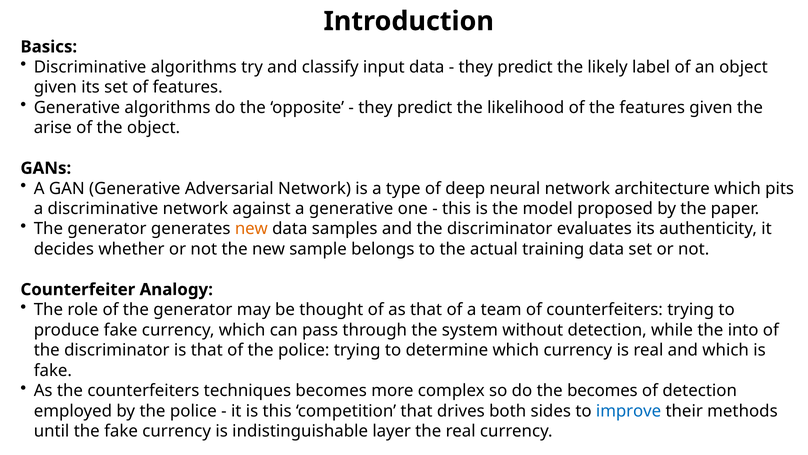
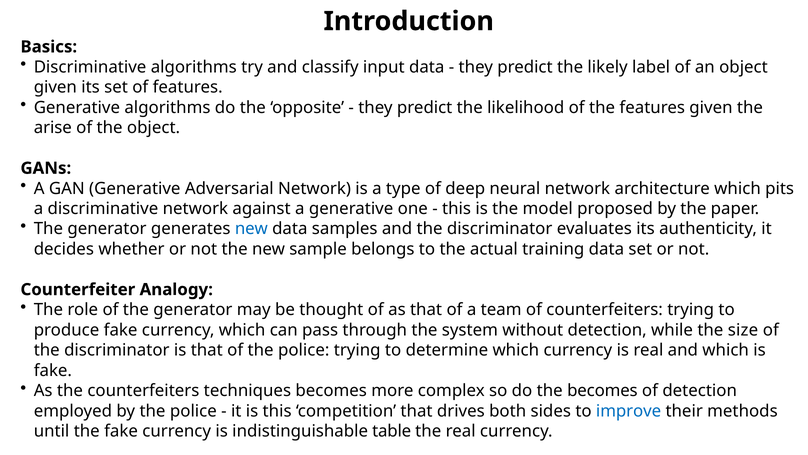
new at (251, 229) colour: orange -> blue
into: into -> size
layer: layer -> table
